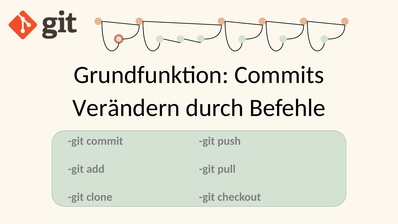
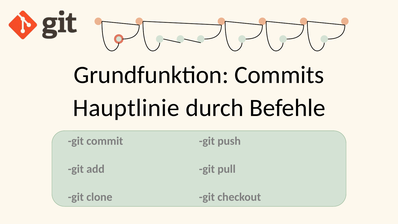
Verändern: Verändern -> Hauptlinie
